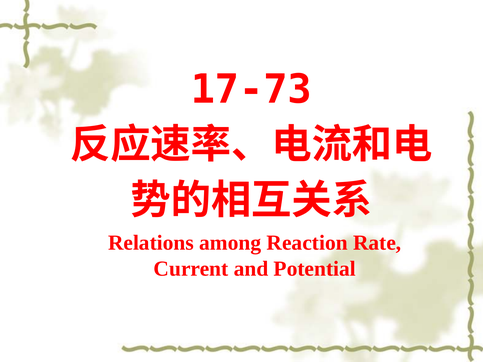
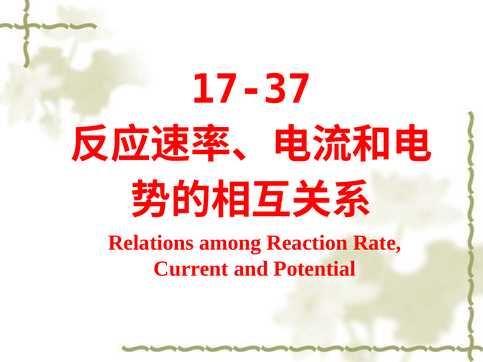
17-73: 17-73 -> 17-37
